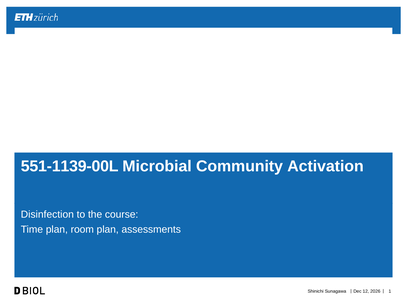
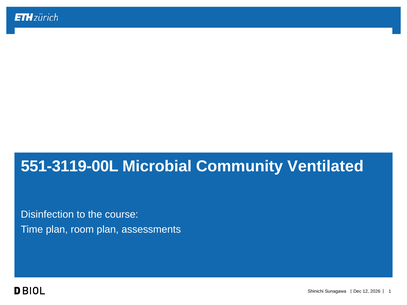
551-1139-00L: 551-1139-00L -> 551-3119-00L
Activation: Activation -> Ventilated
